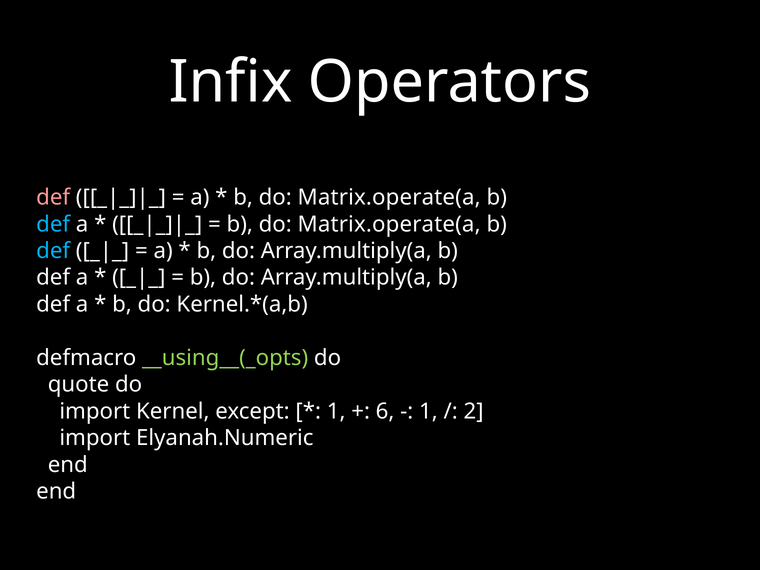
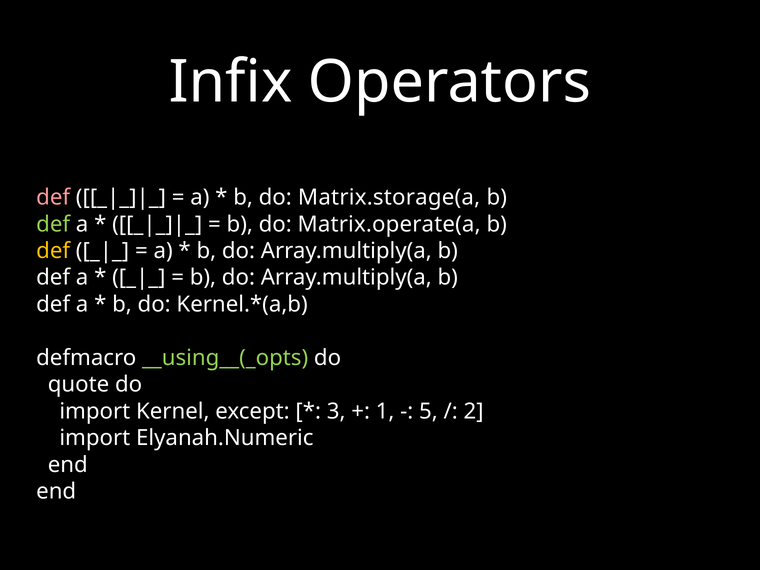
Matrix.operate(a at (389, 197): Matrix.operate(a -> Matrix.storage(a
def at (53, 224) colour: light blue -> light green
def at (53, 251) colour: light blue -> yellow
1 at (336, 411): 1 -> 3
6: 6 -> 1
1 at (428, 411): 1 -> 5
